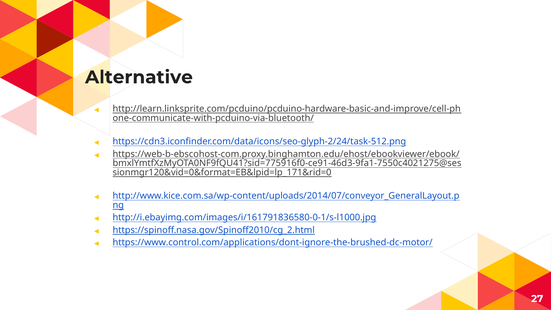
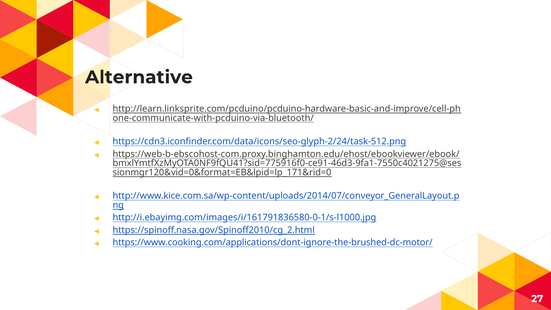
https://www.control.com/applications/dont-ignore-the-brushed-dc-motor/: https://www.control.com/applications/dont-ignore-the-brushed-dc-motor/ -> https://www.cooking.com/applications/dont-ignore-the-brushed-dc-motor/
